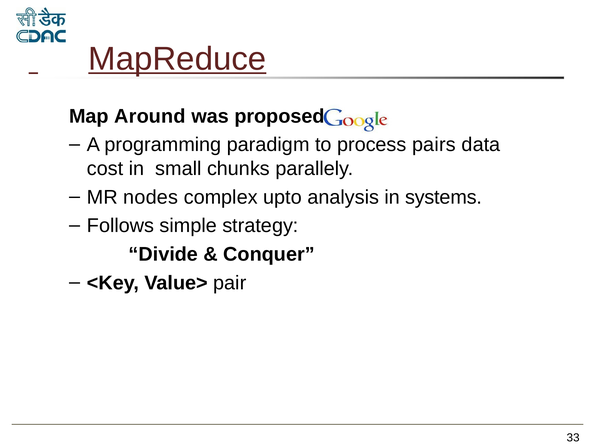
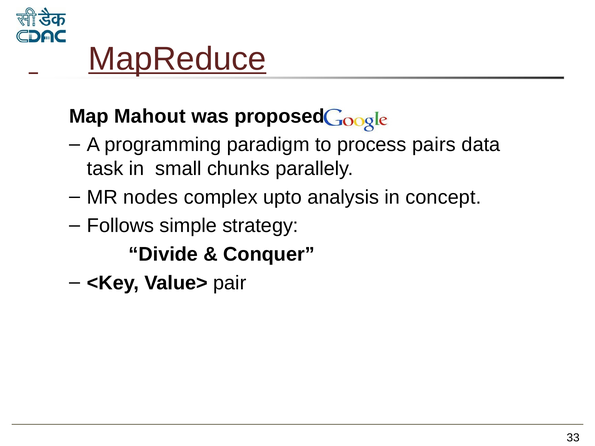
Around: Around -> Mahout
cost: cost -> task
systems: systems -> concept
